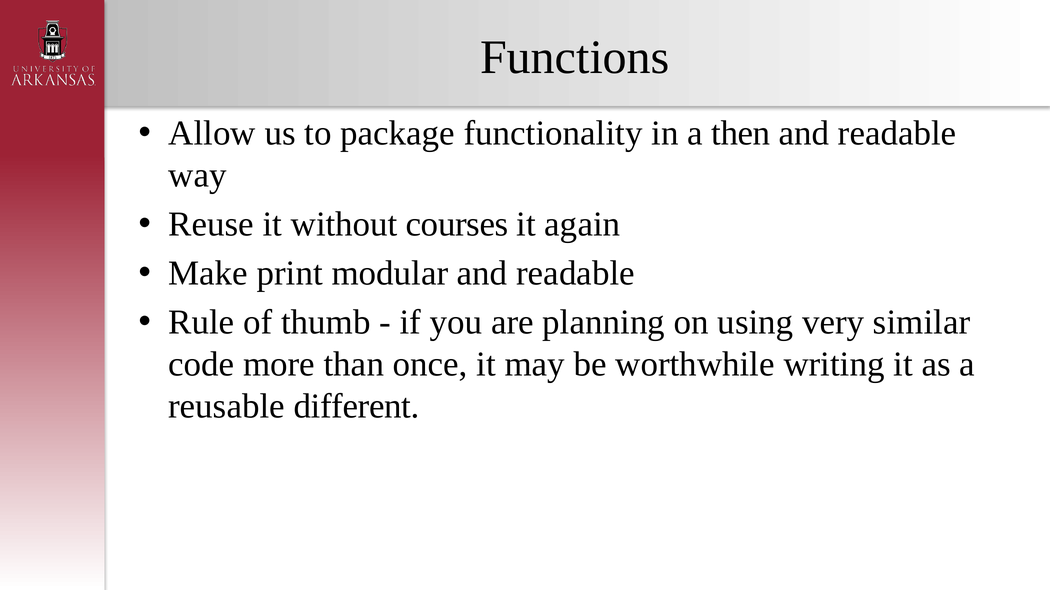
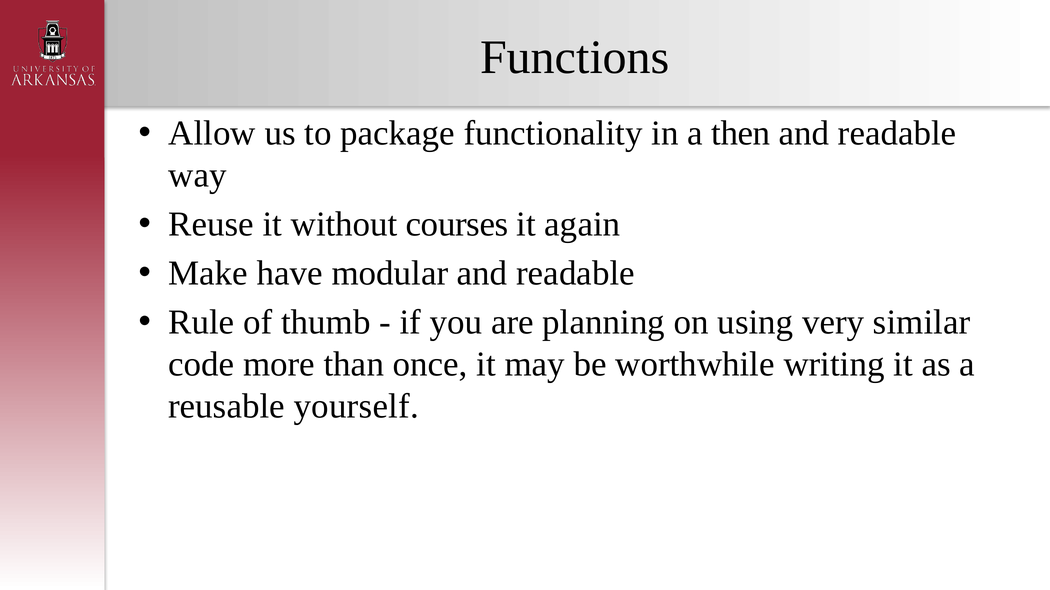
print: print -> have
different: different -> yourself
